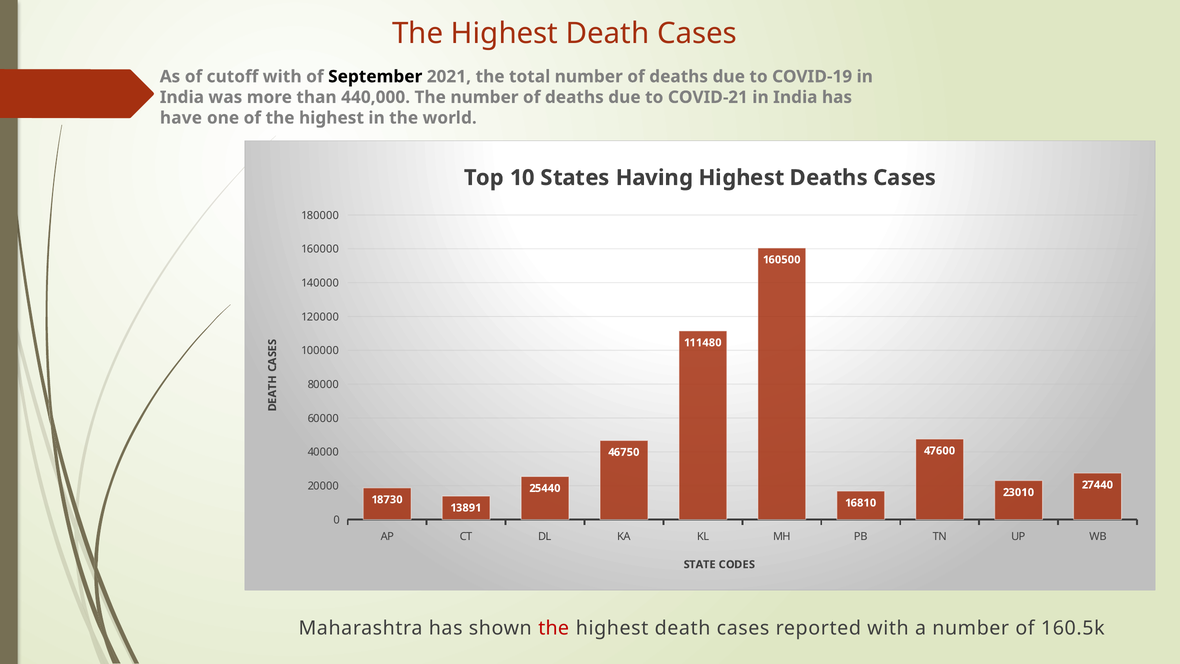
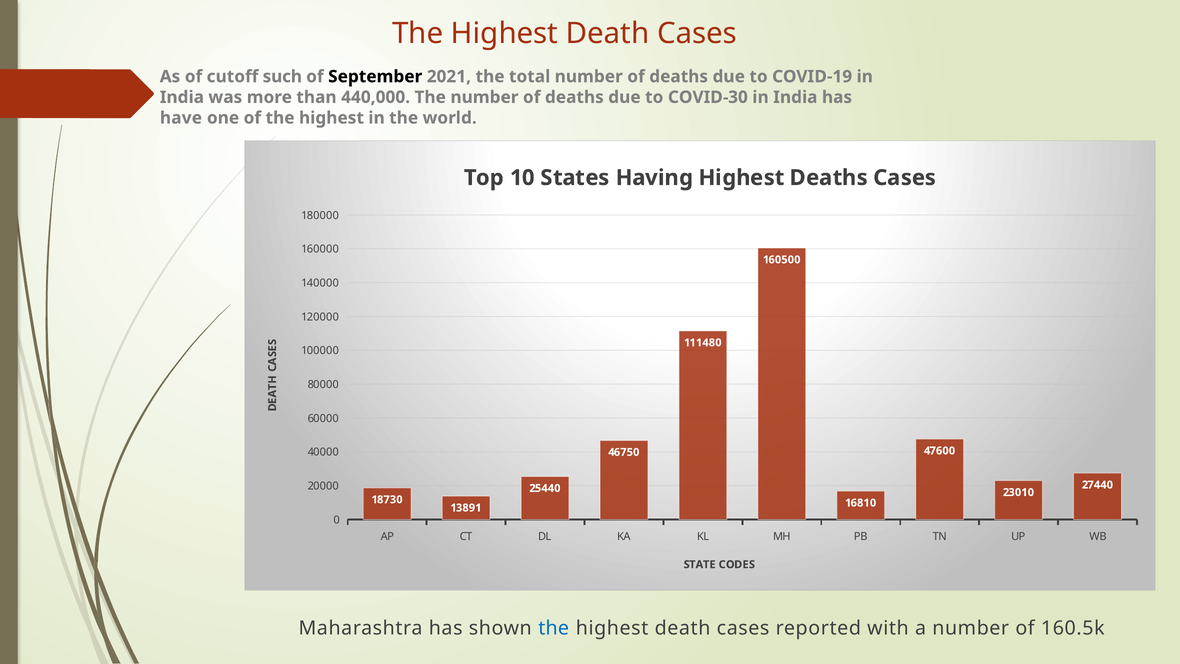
cutoff with: with -> such
COVID-21: COVID-21 -> COVID-30
the at (554, 628) colour: red -> blue
